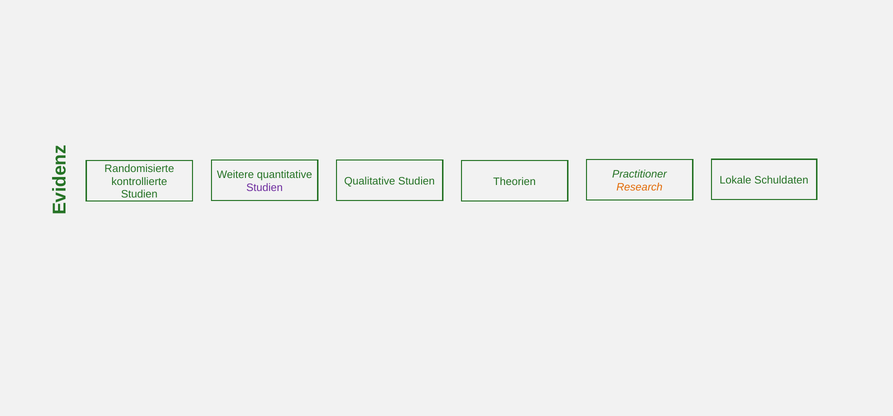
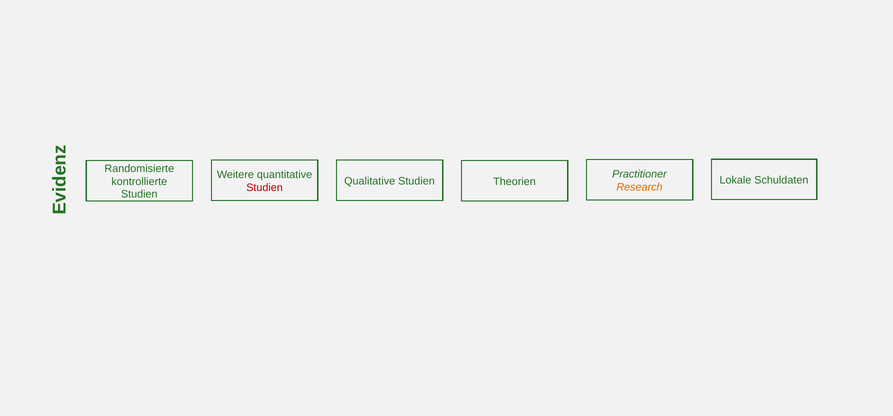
Studien at (265, 188) colour: purple -> red
